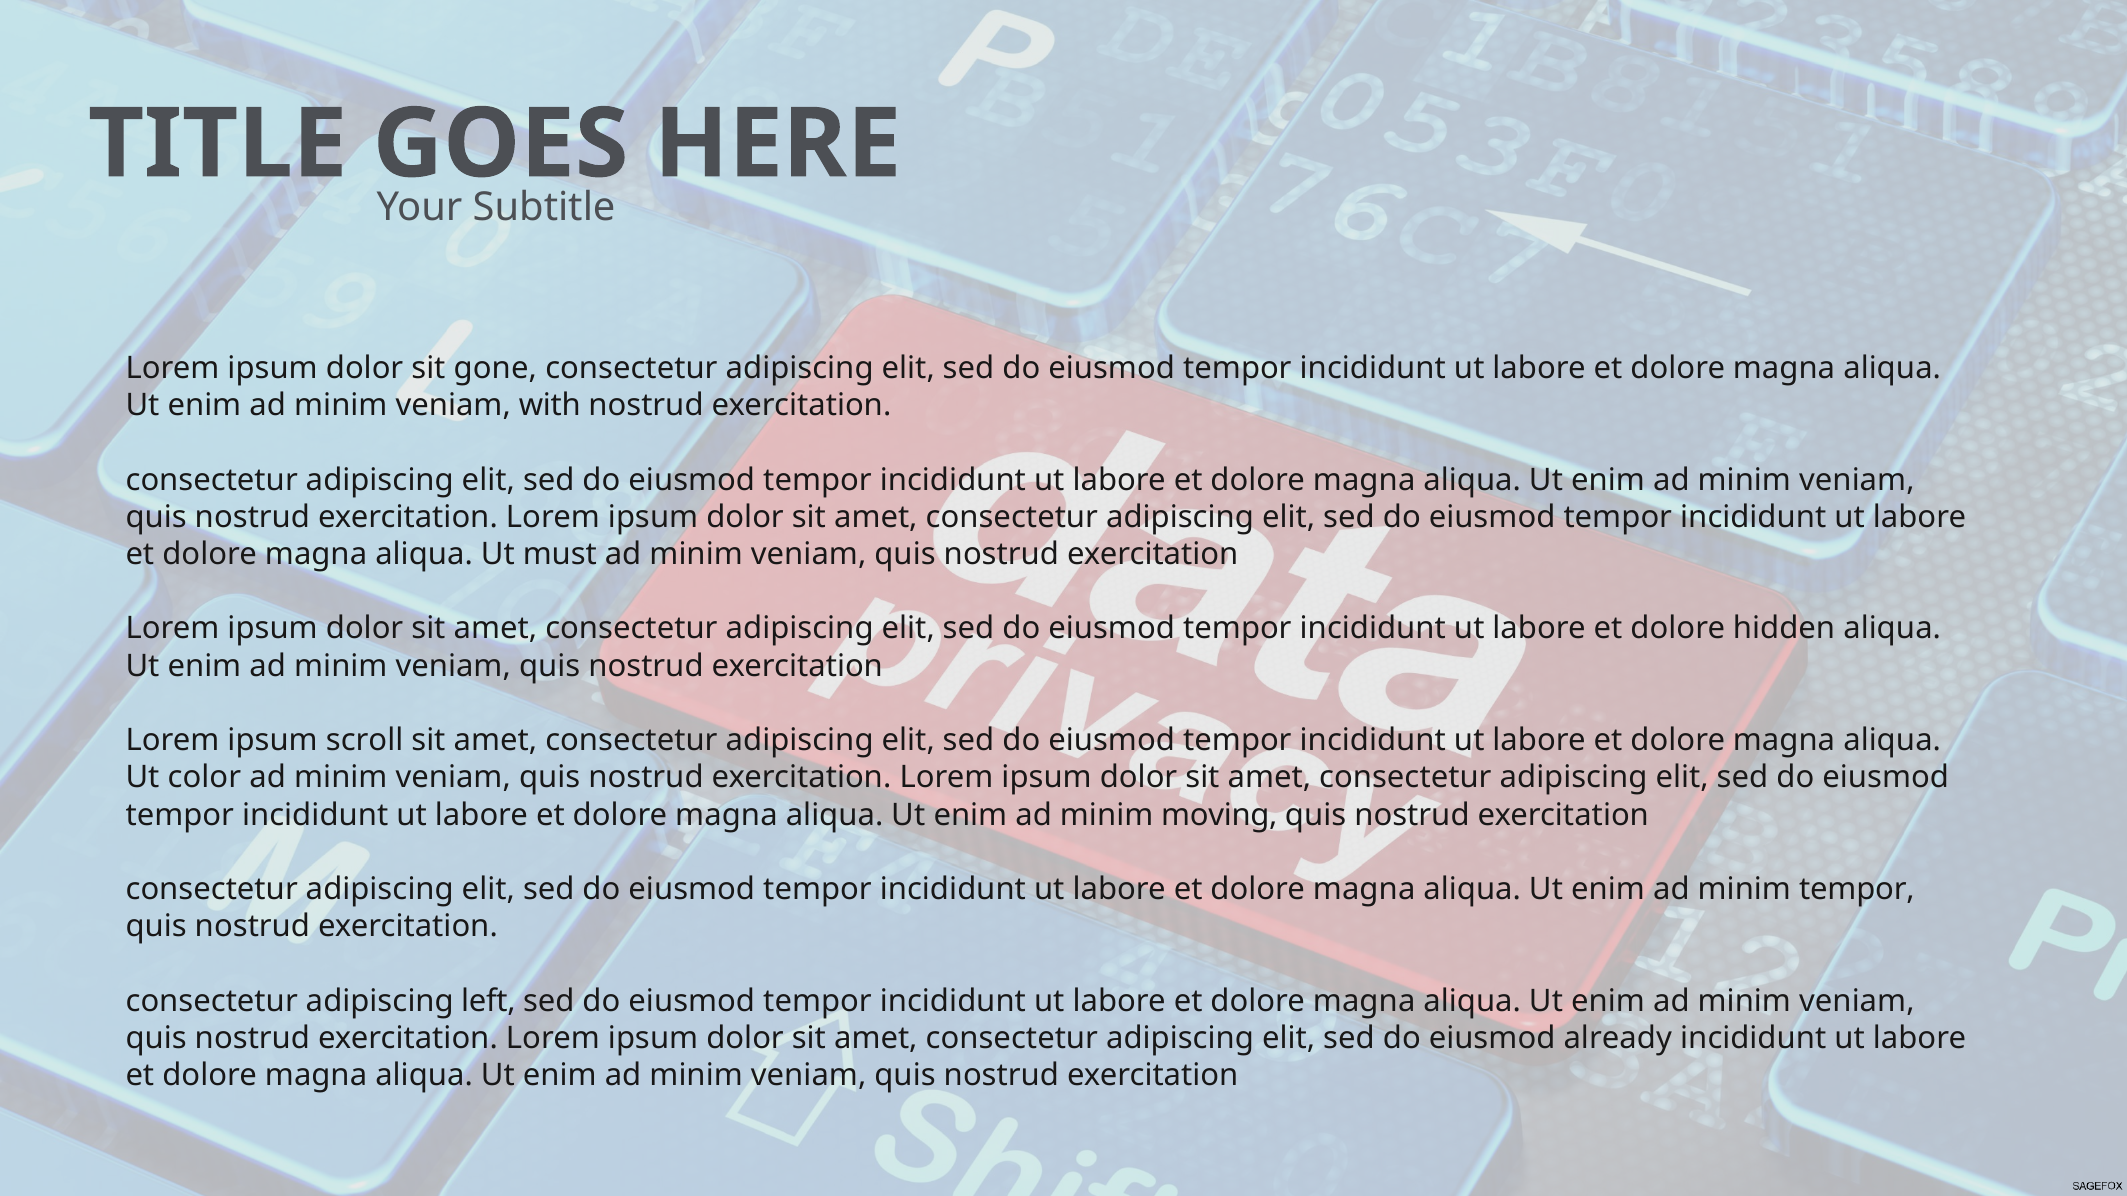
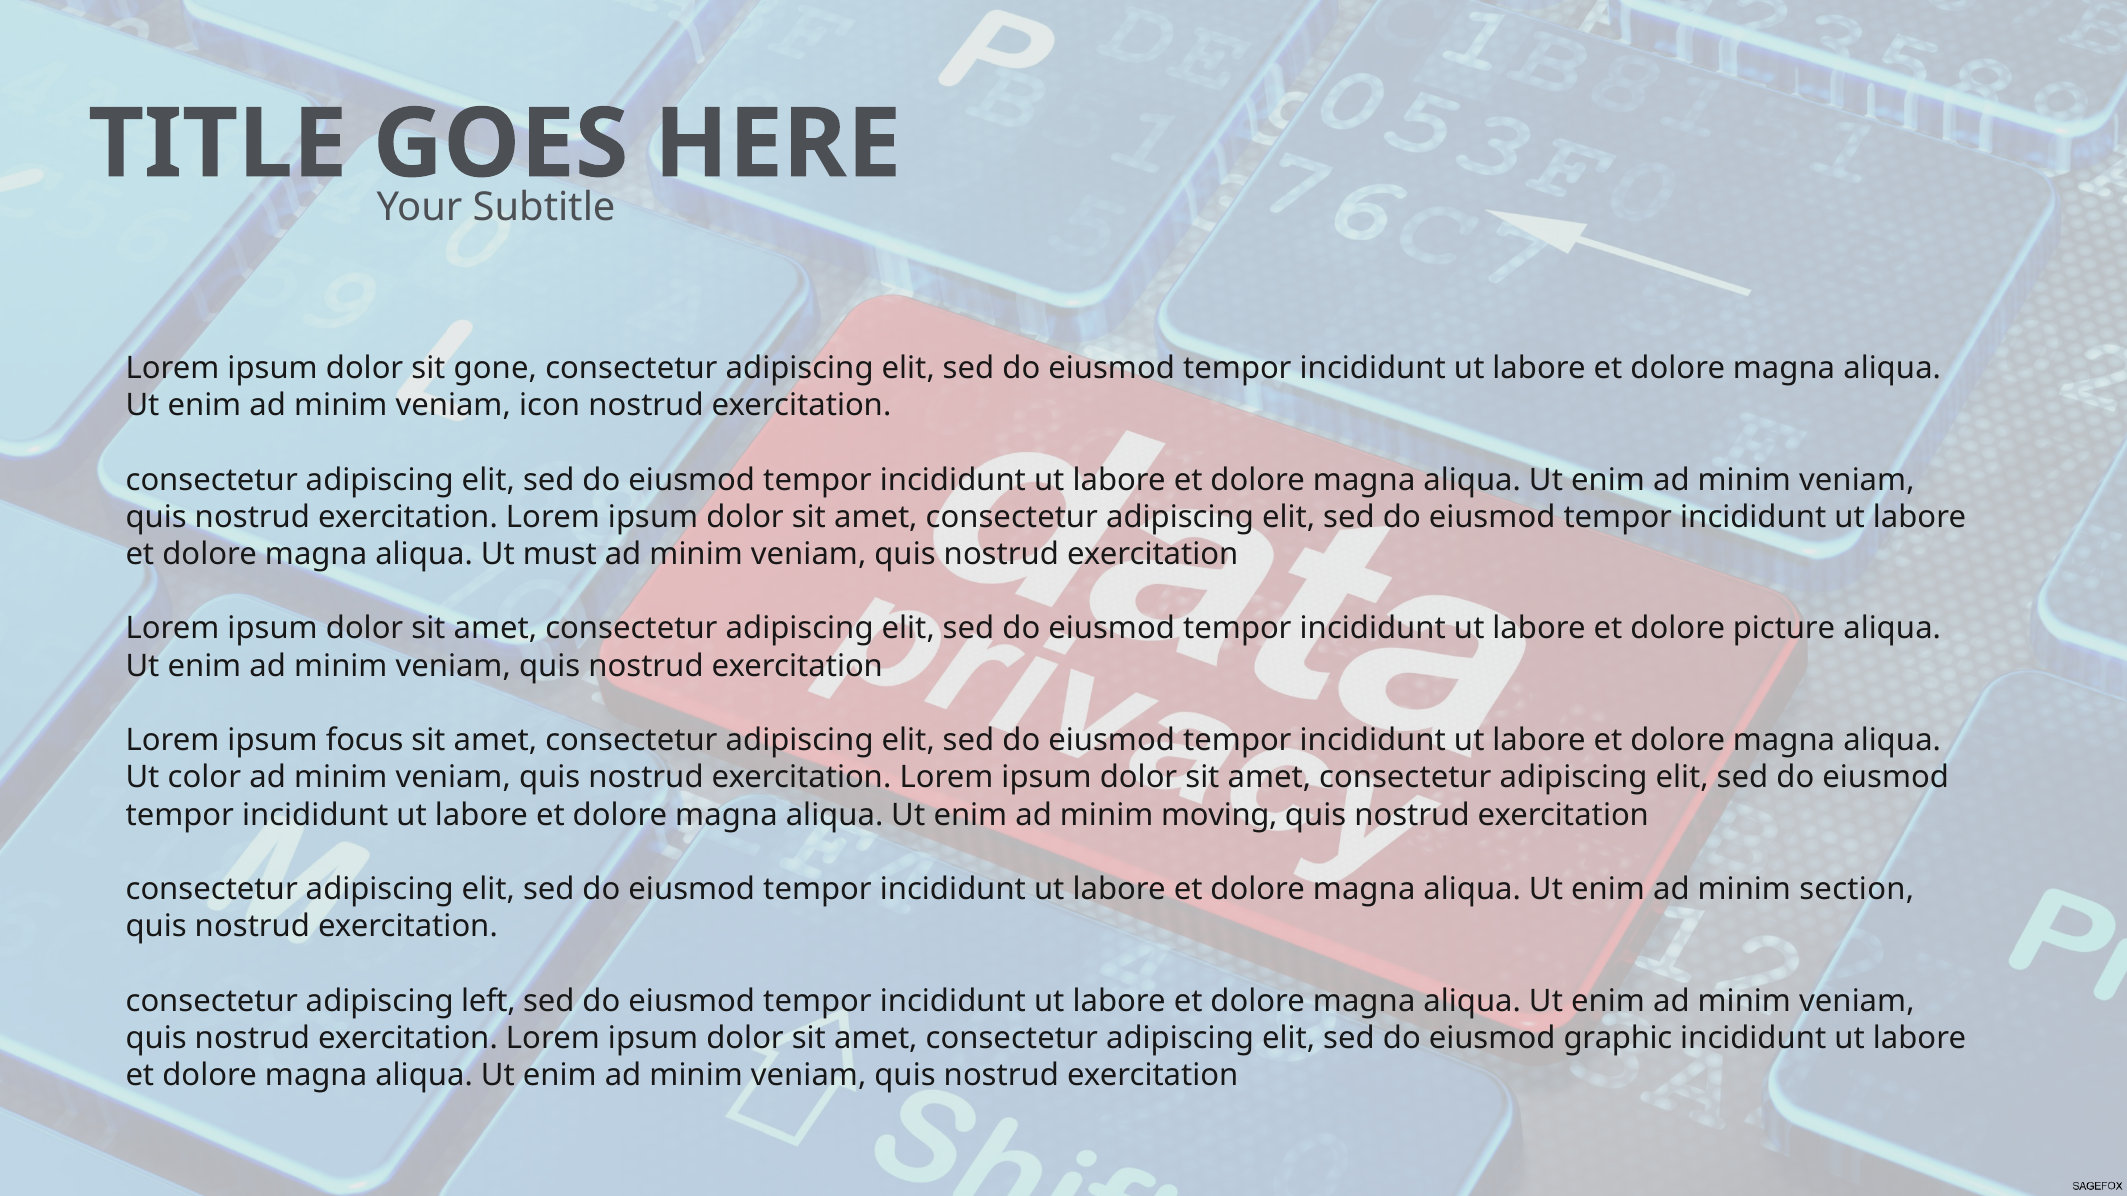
with: with -> icon
hidden: hidden -> picture
scroll: scroll -> focus
minim tempor: tempor -> section
already: already -> graphic
